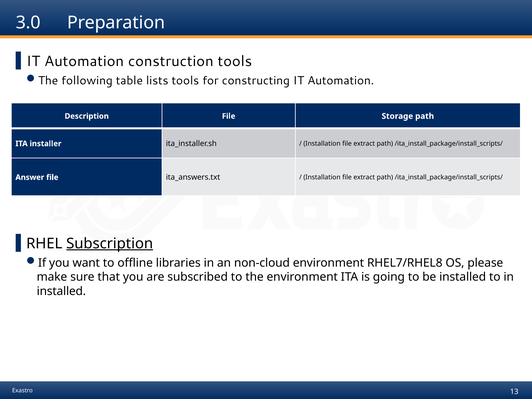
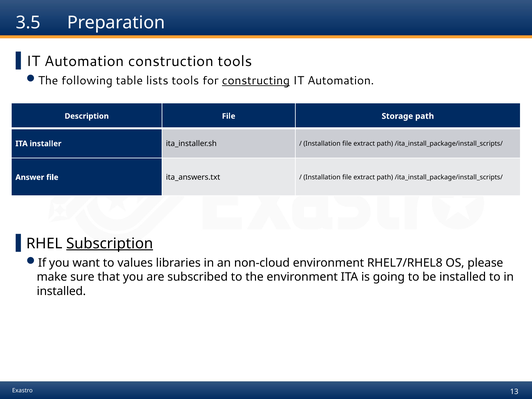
3.0: 3.0 -> 3.5
constructing underline: none -> present
offline: offline -> values
